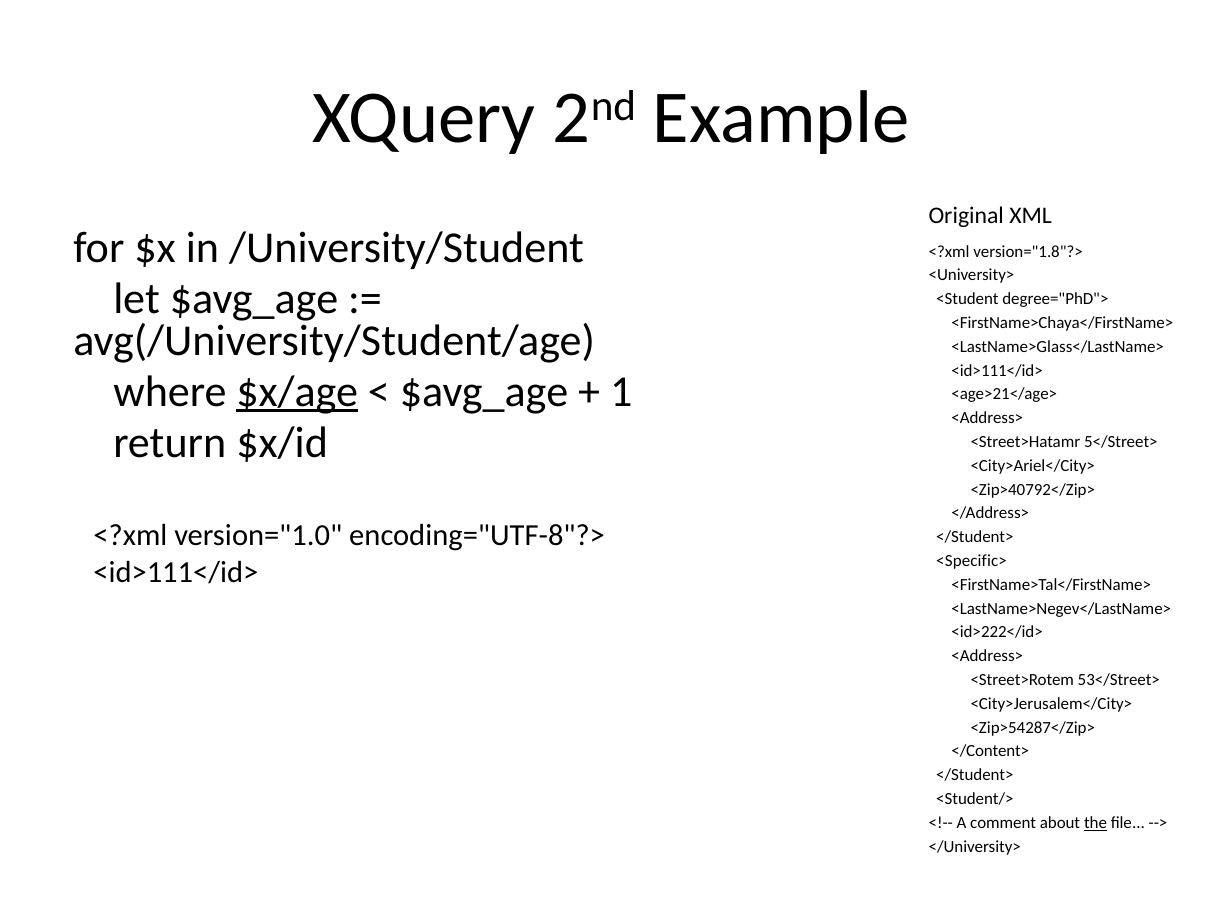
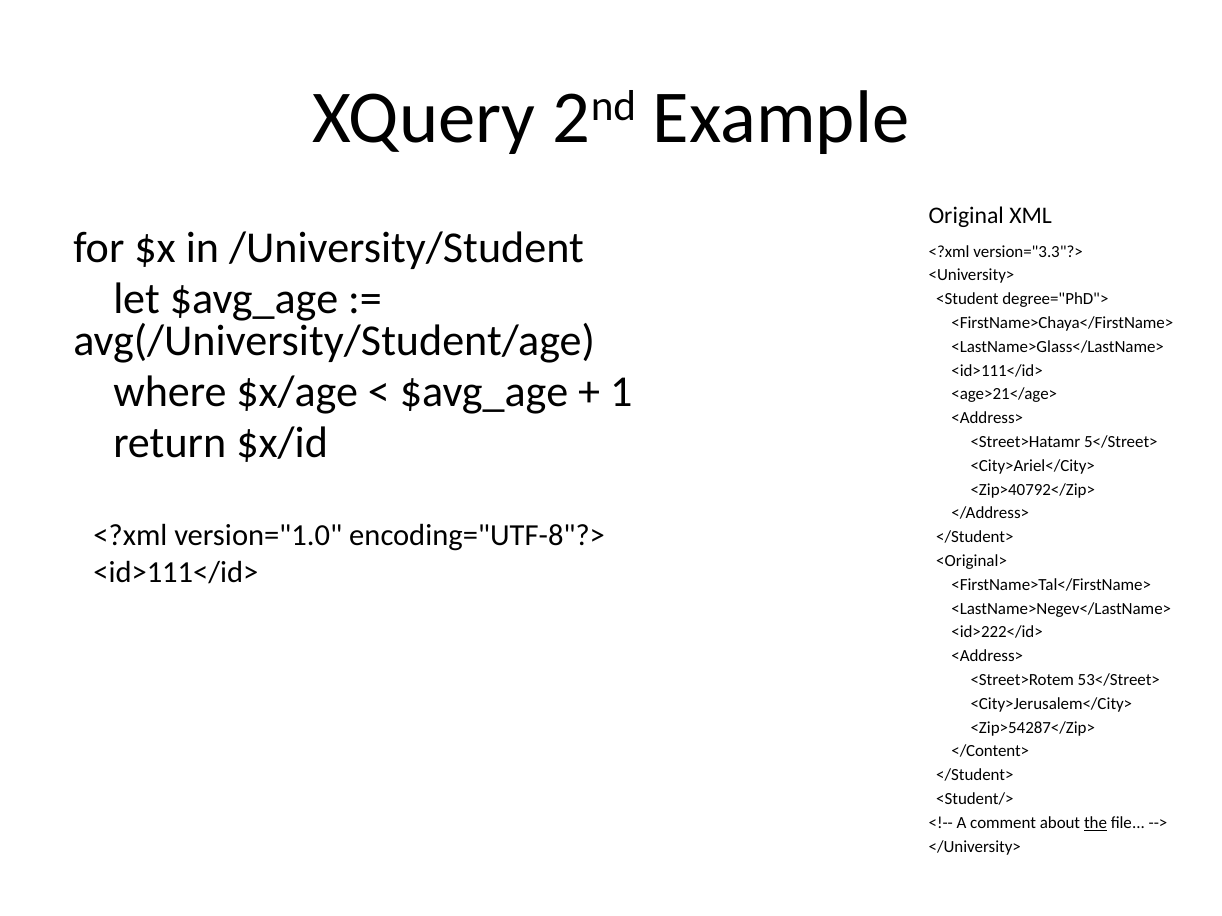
version="1.8"?>: version="1.8"?> -> version="3.3"?>
$x/age underline: present -> none
<Specific>: <Specific> -> <Original>
